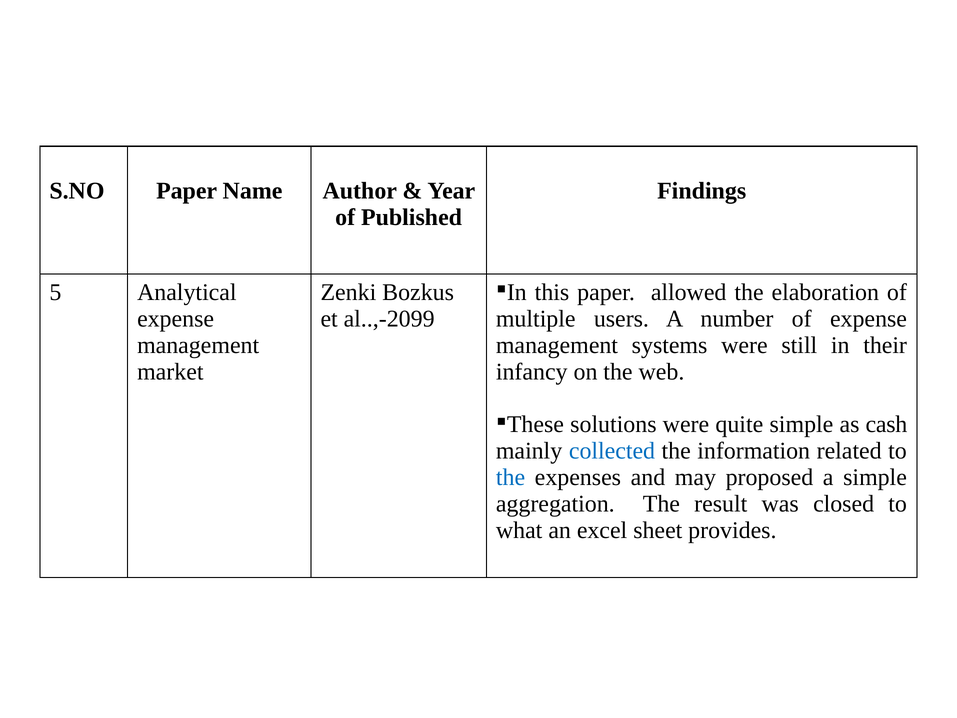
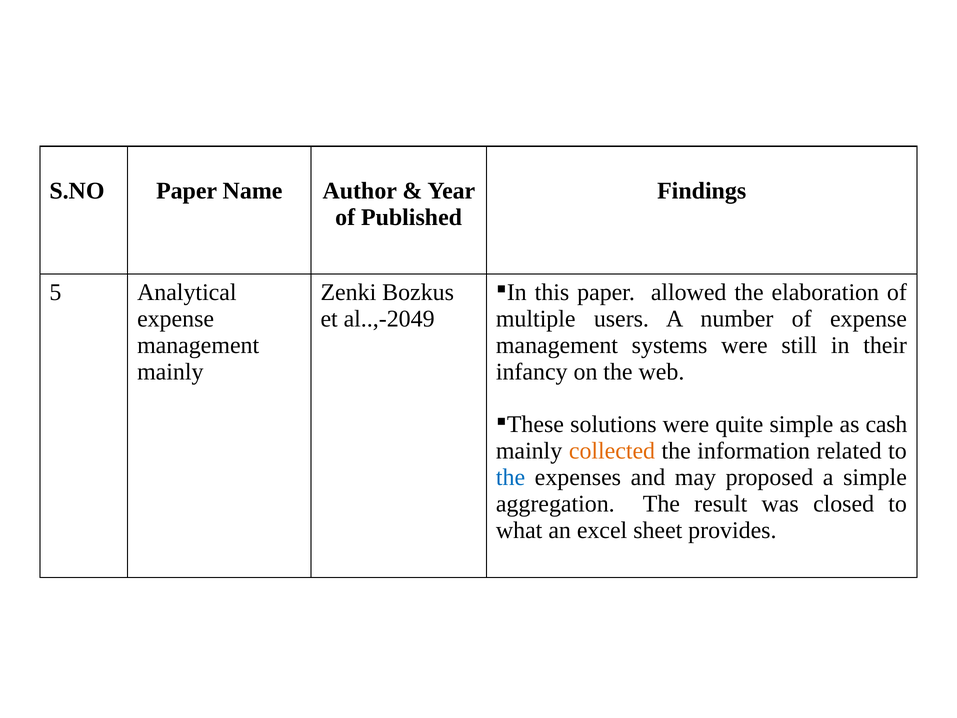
al..,-2099: al..,-2099 -> al..,-2049
market at (170, 371): market -> mainly
collected colour: blue -> orange
